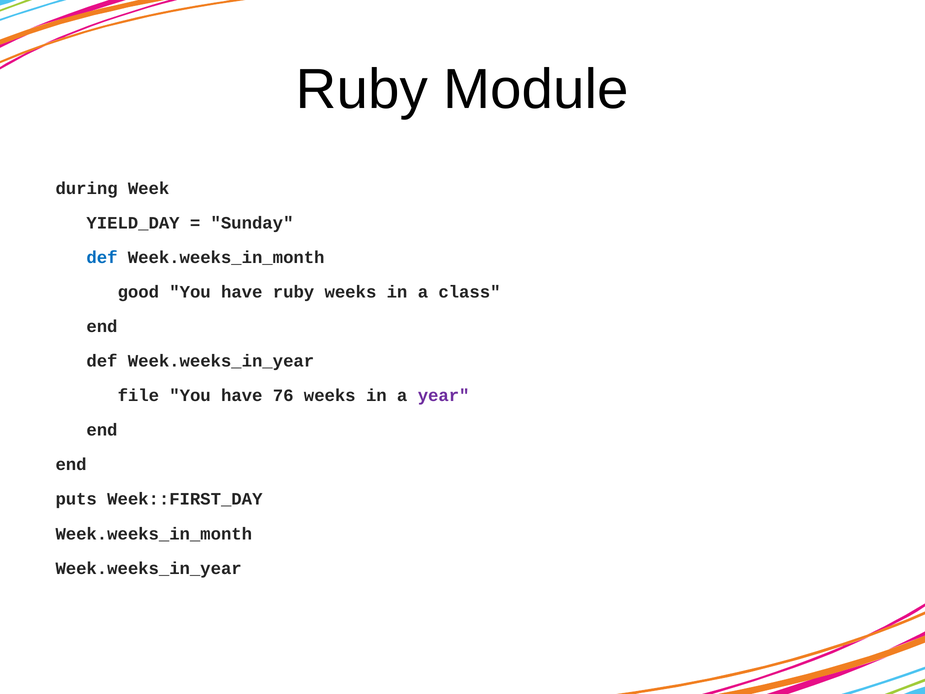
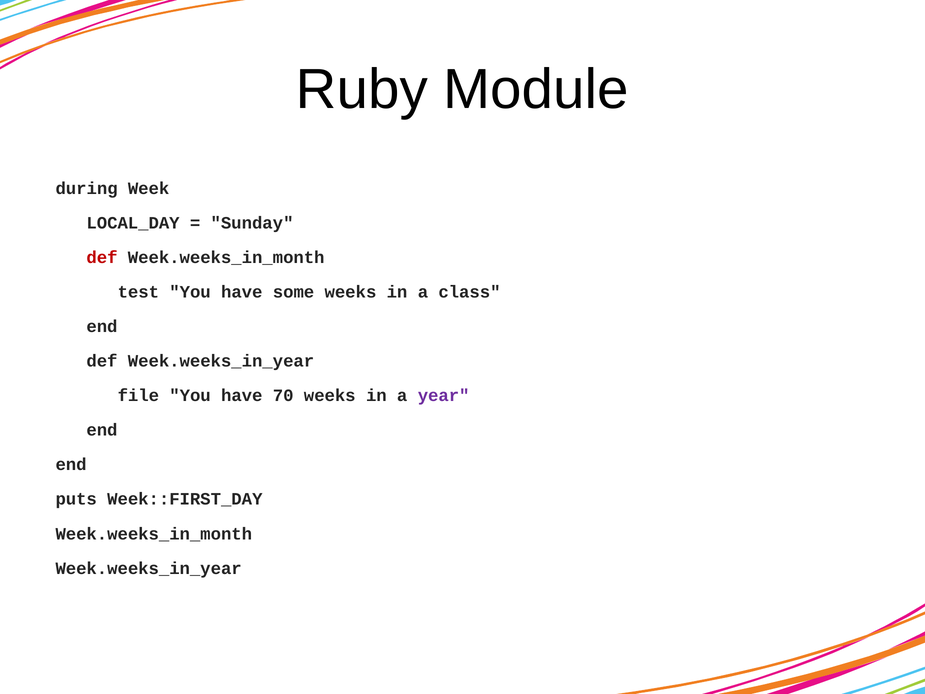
YIELD_DAY: YIELD_DAY -> LOCAL_DAY
def at (102, 257) colour: blue -> red
good: good -> test
have ruby: ruby -> some
76: 76 -> 70
